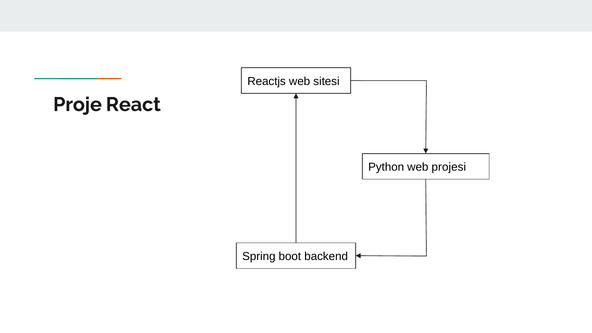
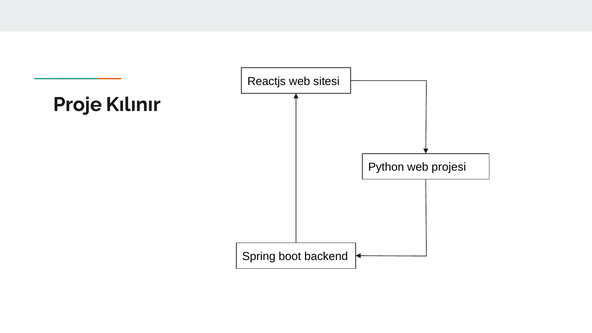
React: React -> Kılınır
